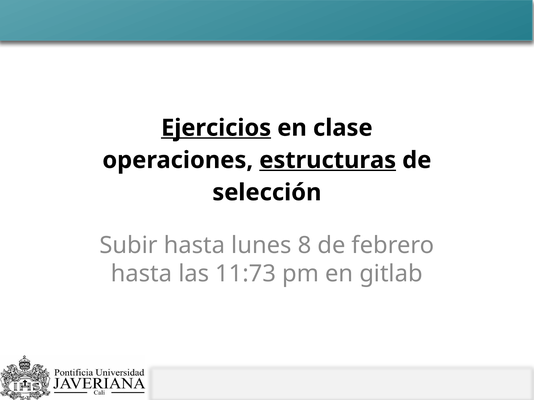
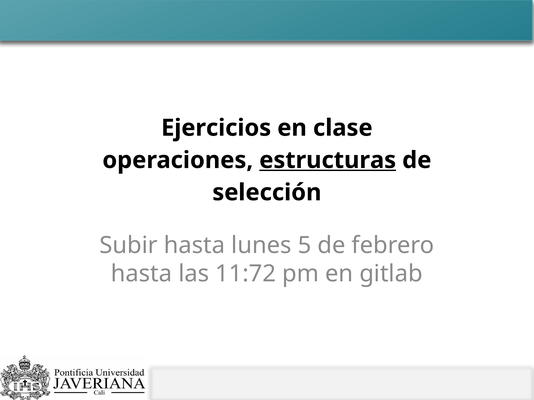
Ejercicios underline: present -> none
8: 8 -> 5
11:73: 11:73 -> 11:72
